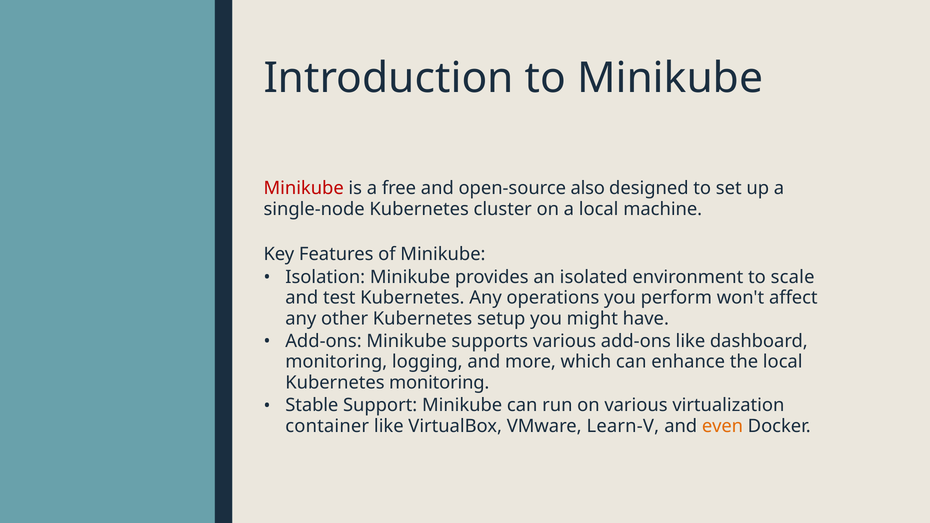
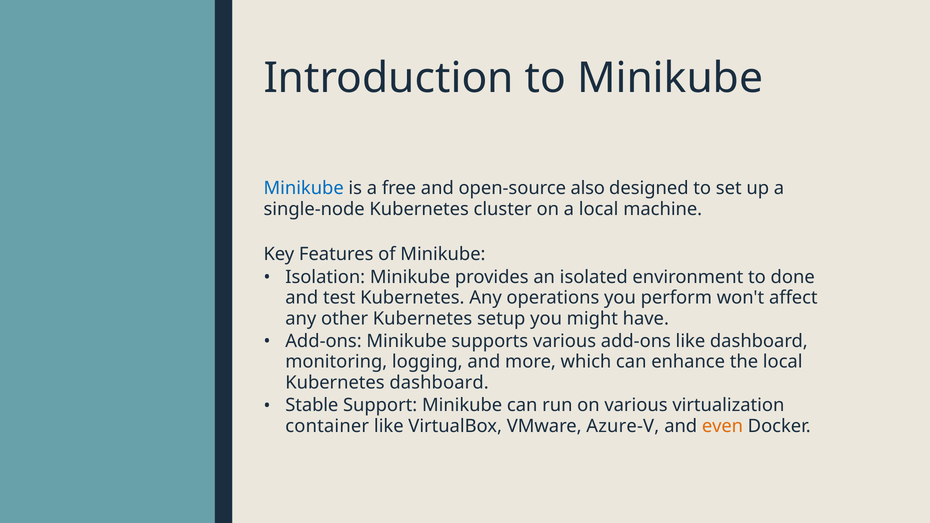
Minikube at (304, 188) colour: red -> blue
scale: scale -> done
Kubernetes monitoring: monitoring -> dashboard
Learn-V: Learn-V -> Azure-V
